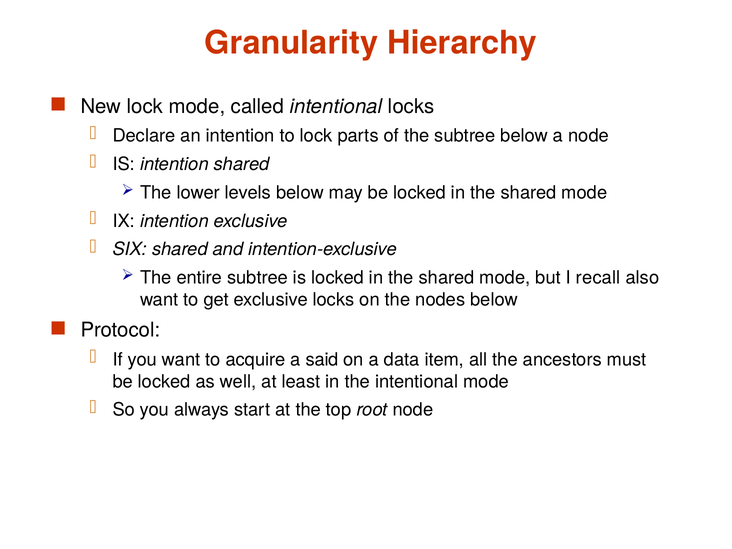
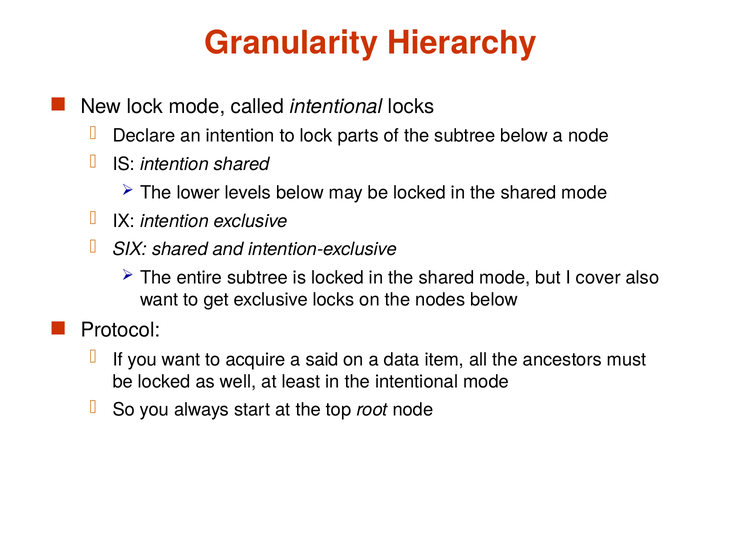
recall: recall -> cover
